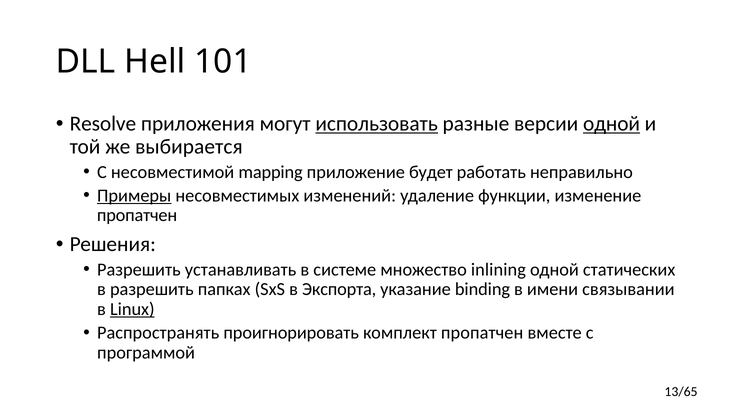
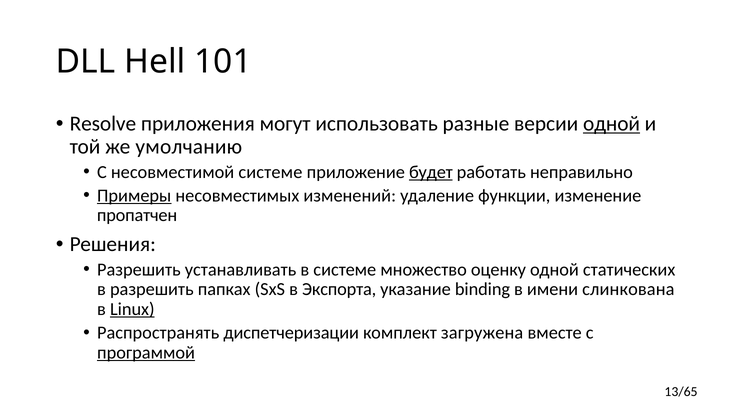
использовать underline: present -> none
выбирается: выбирается -> умолчанию
несовместимой mapping: mapping -> системе
будет underline: none -> present
inlining: inlining -> оценку
связывании: связывании -> слинкована
проигнорировать: проигнорировать -> диспетчеризации
комплект пропатчен: пропатчен -> загружена
программой underline: none -> present
